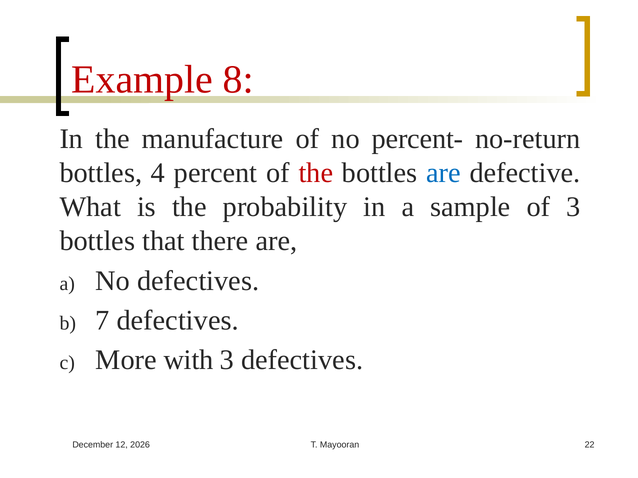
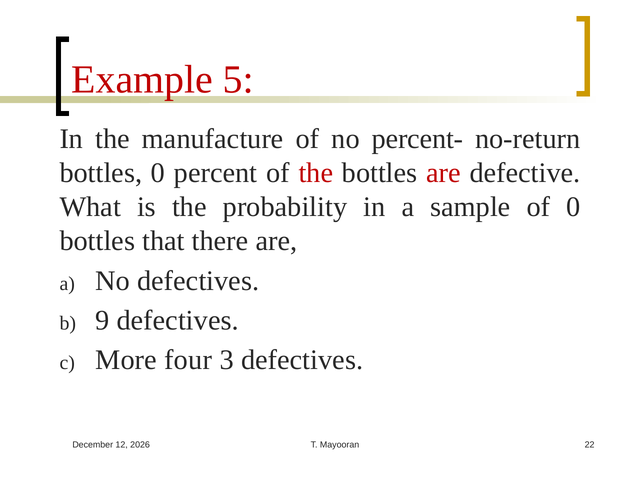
8: 8 -> 5
bottles 4: 4 -> 0
are at (443, 173) colour: blue -> red
of 3: 3 -> 0
7: 7 -> 9
with: with -> four
